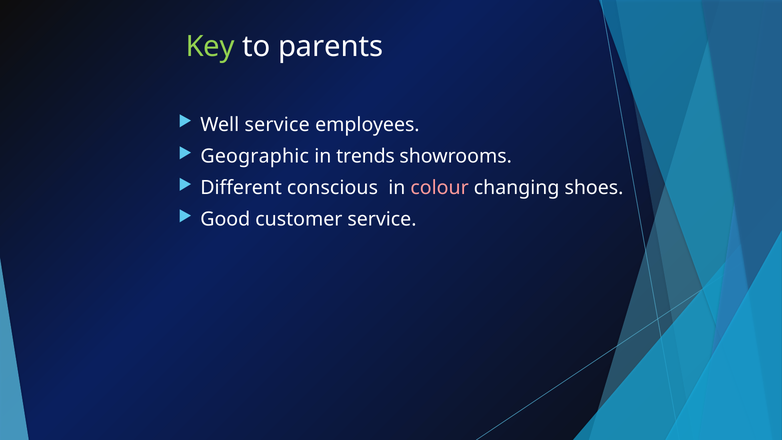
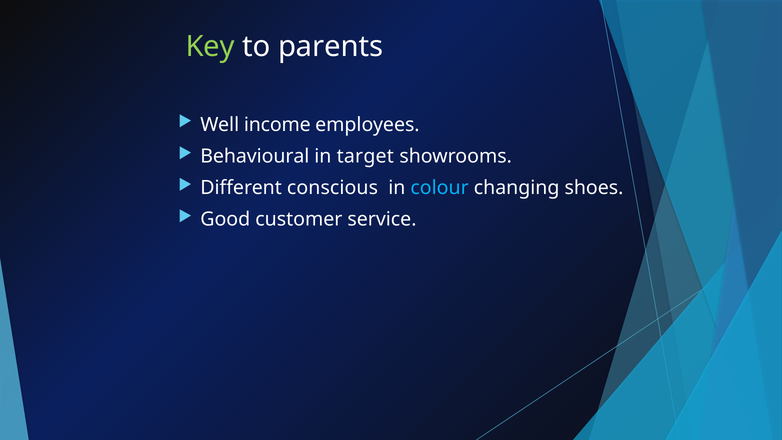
Well service: service -> income
Geographic: Geographic -> Behavioural
trends: trends -> target
colour colour: pink -> light blue
